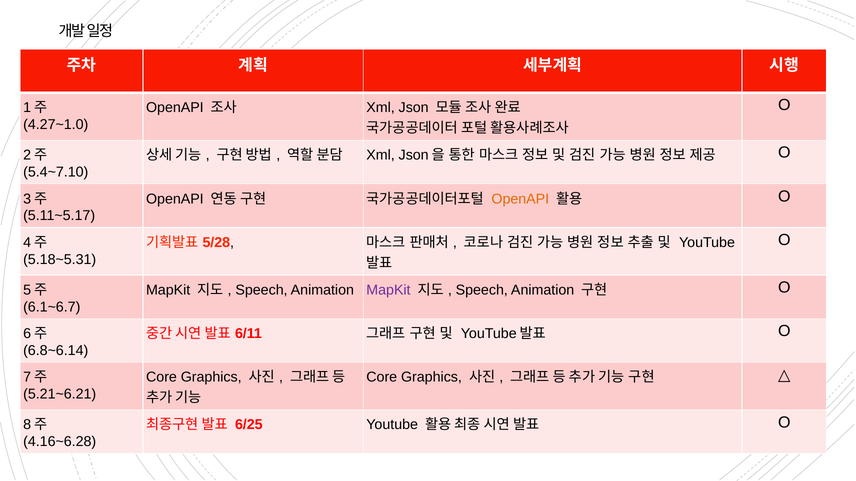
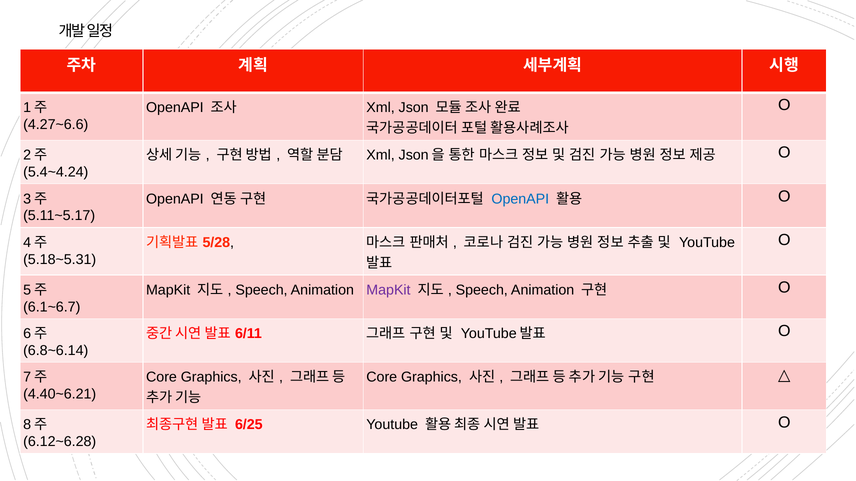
4.27~1.0: 4.27~1.0 -> 4.27~6.6
5.4~7.10: 5.4~7.10 -> 5.4~4.24
OpenAPI at (520, 199) colour: orange -> blue
5.21~6.21: 5.21~6.21 -> 4.40~6.21
4.16~6.28: 4.16~6.28 -> 6.12~6.28
